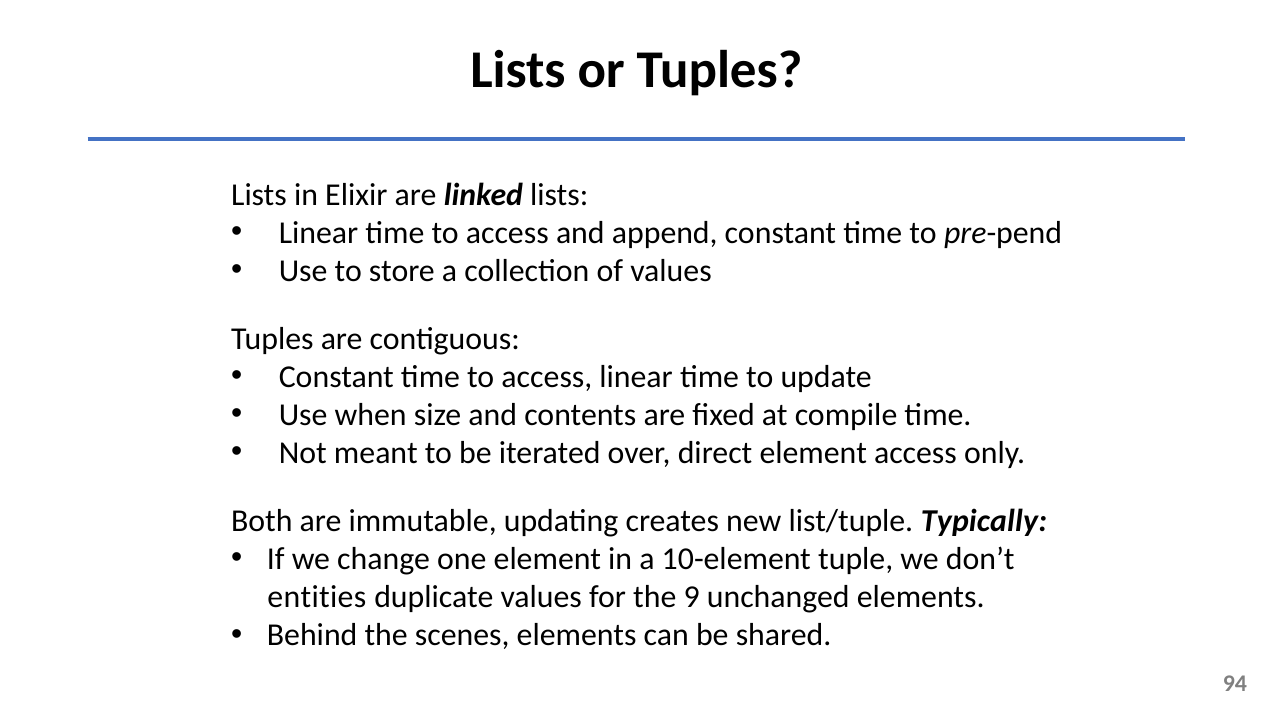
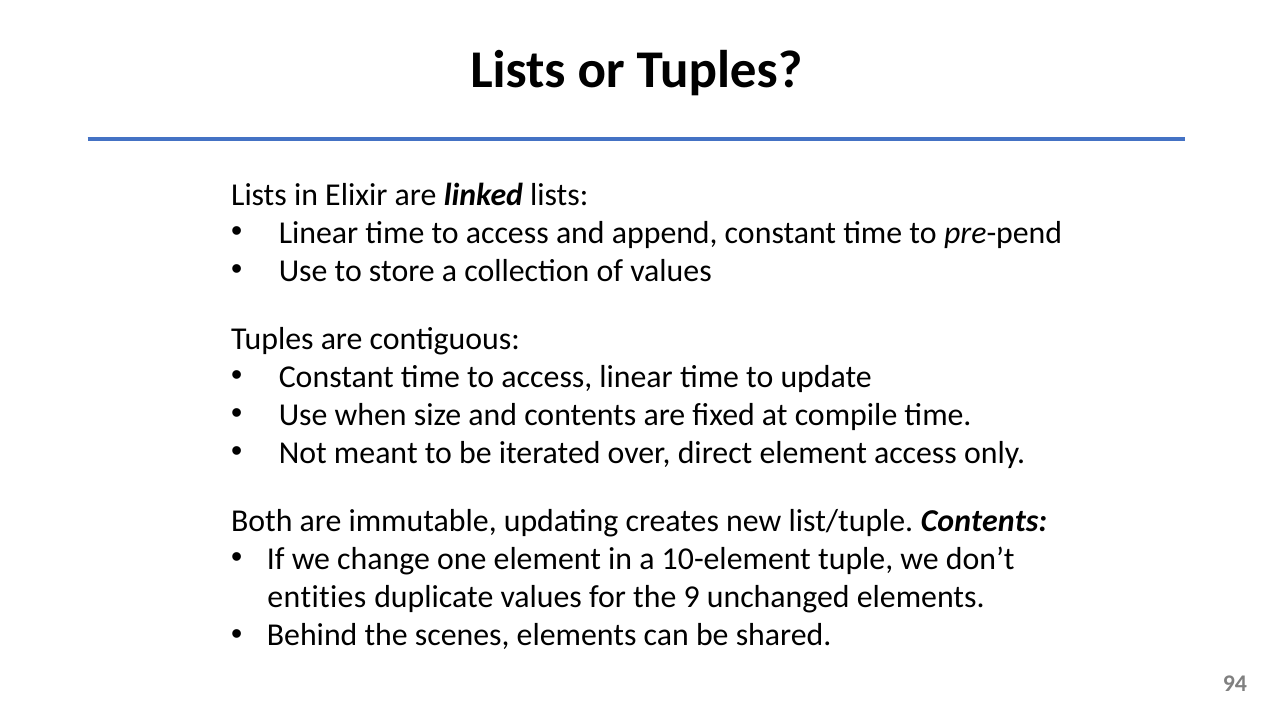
list/tuple Typically: Typically -> Contents
